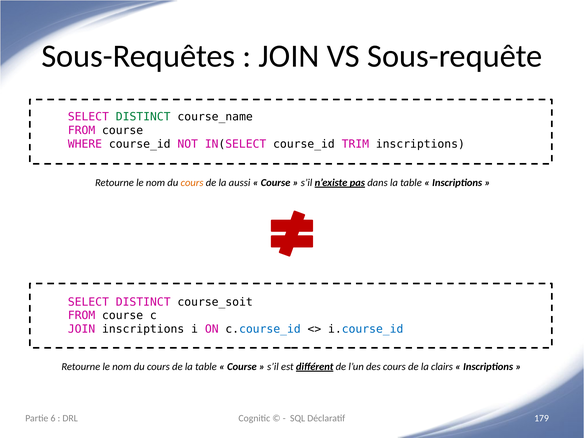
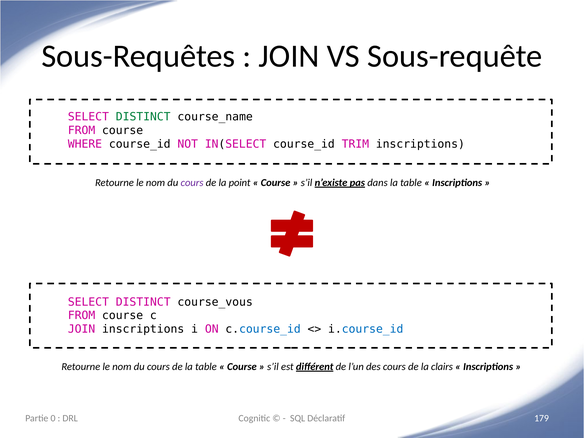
cours at (192, 183) colour: orange -> purple
aussi: aussi -> point
course_soit: course_soit -> course_vous
6: 6 -> 0
